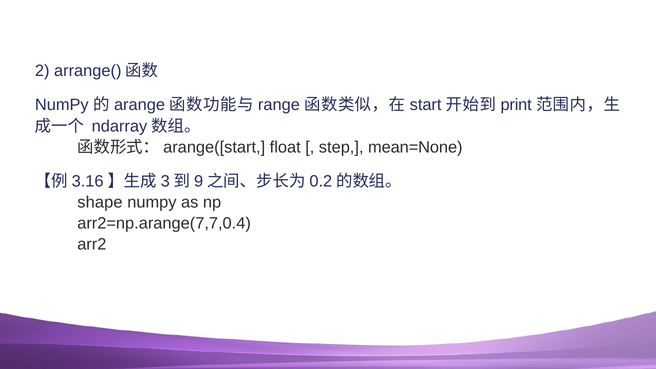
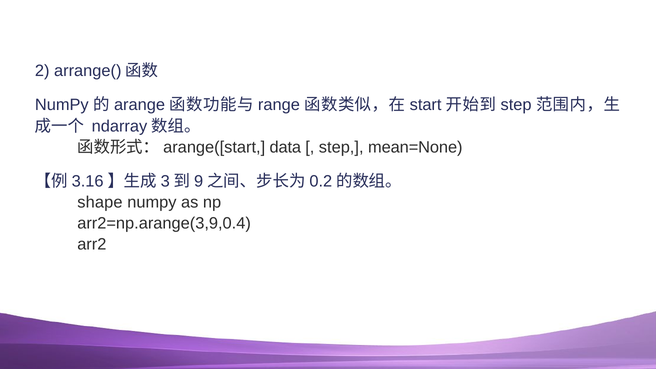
print at (516, 105): print -> step
float: float -> data
arr2=np.arange(7,7,0.4: arr2=np.arange(7,7,0.4 -> arr2=np.arange(3,9,0.4
